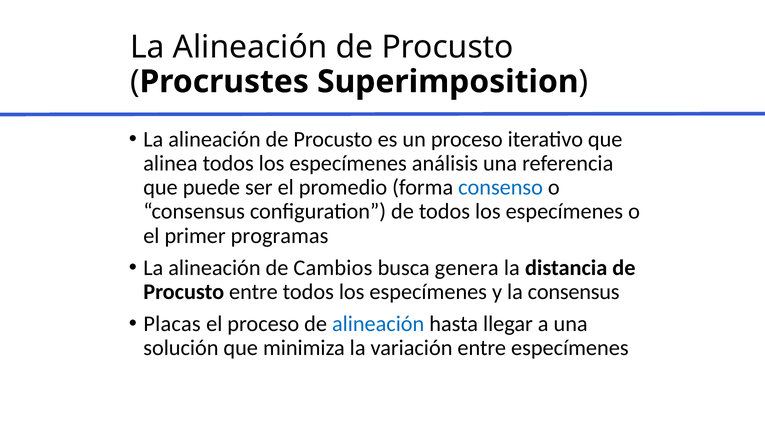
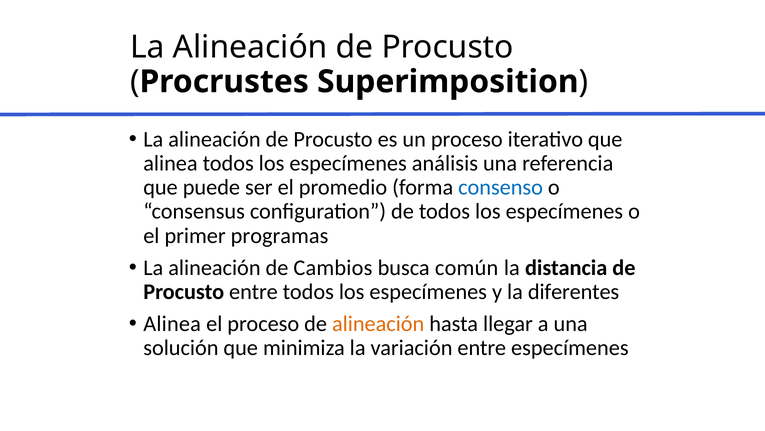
genera: genera -> común
la consensus: consensus -> diferentes
Placas at (172, 323): Placas -> Alinea
alineación at (378, 323) colour: blue -> orange
